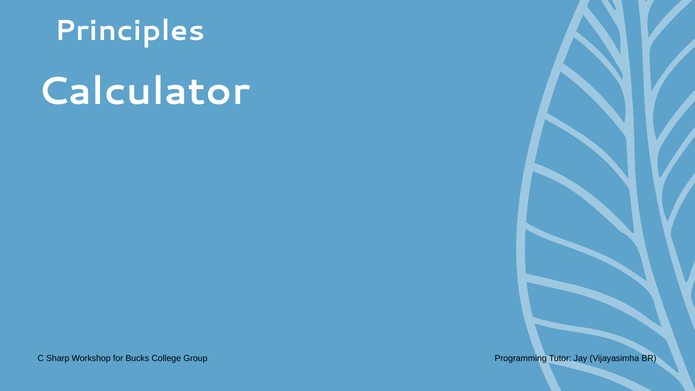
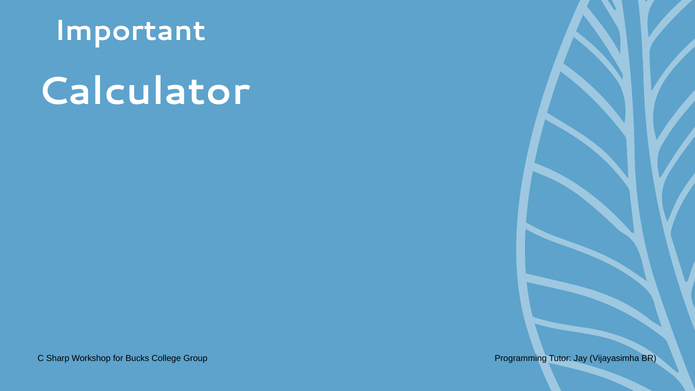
Principles: Principles -> Important
